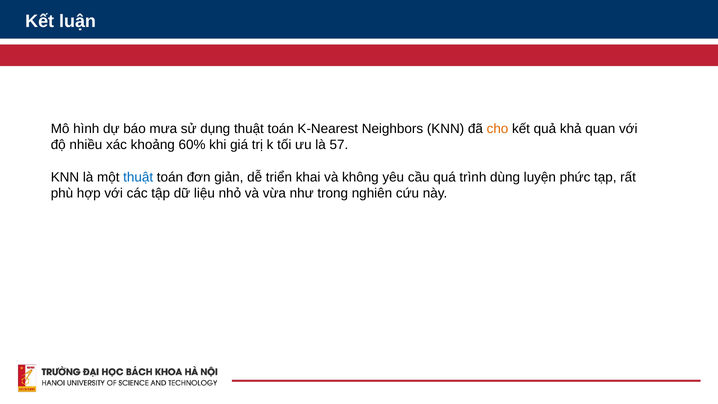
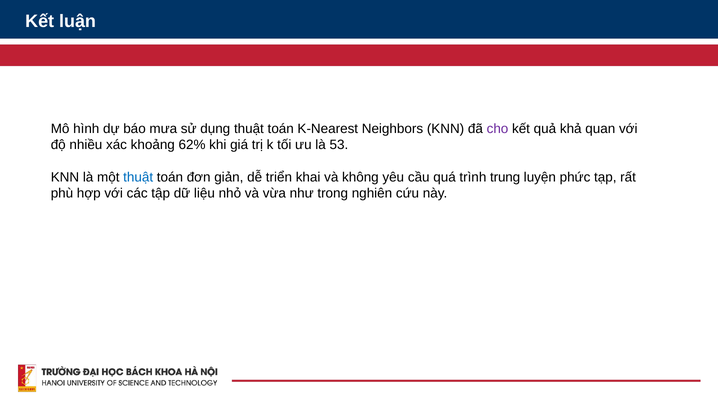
cho colour: orange -> purple
60%: 60% -> 62%
57: 57 -> 53
dùng: dùng -> trung
